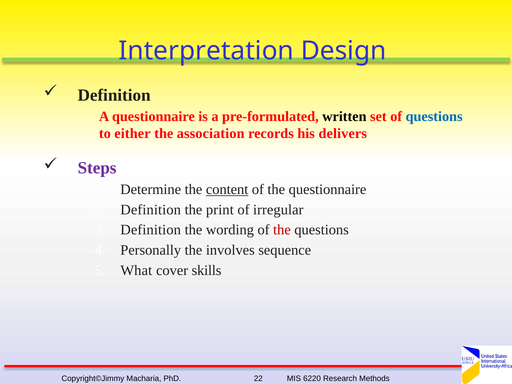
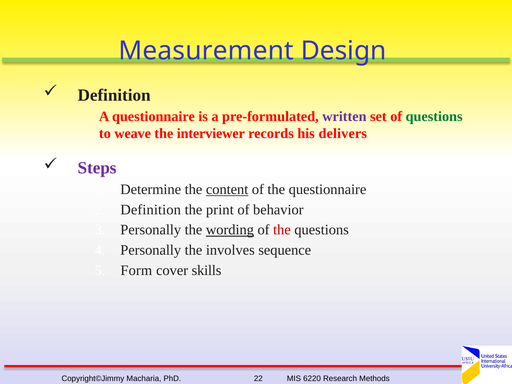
Interpretation: Interpretation -> Measurement
written colour: black -> purple
questions at (434, 116) colour: blue -> green
either: either -> weave
association: association -> interviewer
irregular: irregular -> behavior
Definition at (151, 230): Definition -> Personally
wording underline: none -> present
What: What -> Form
